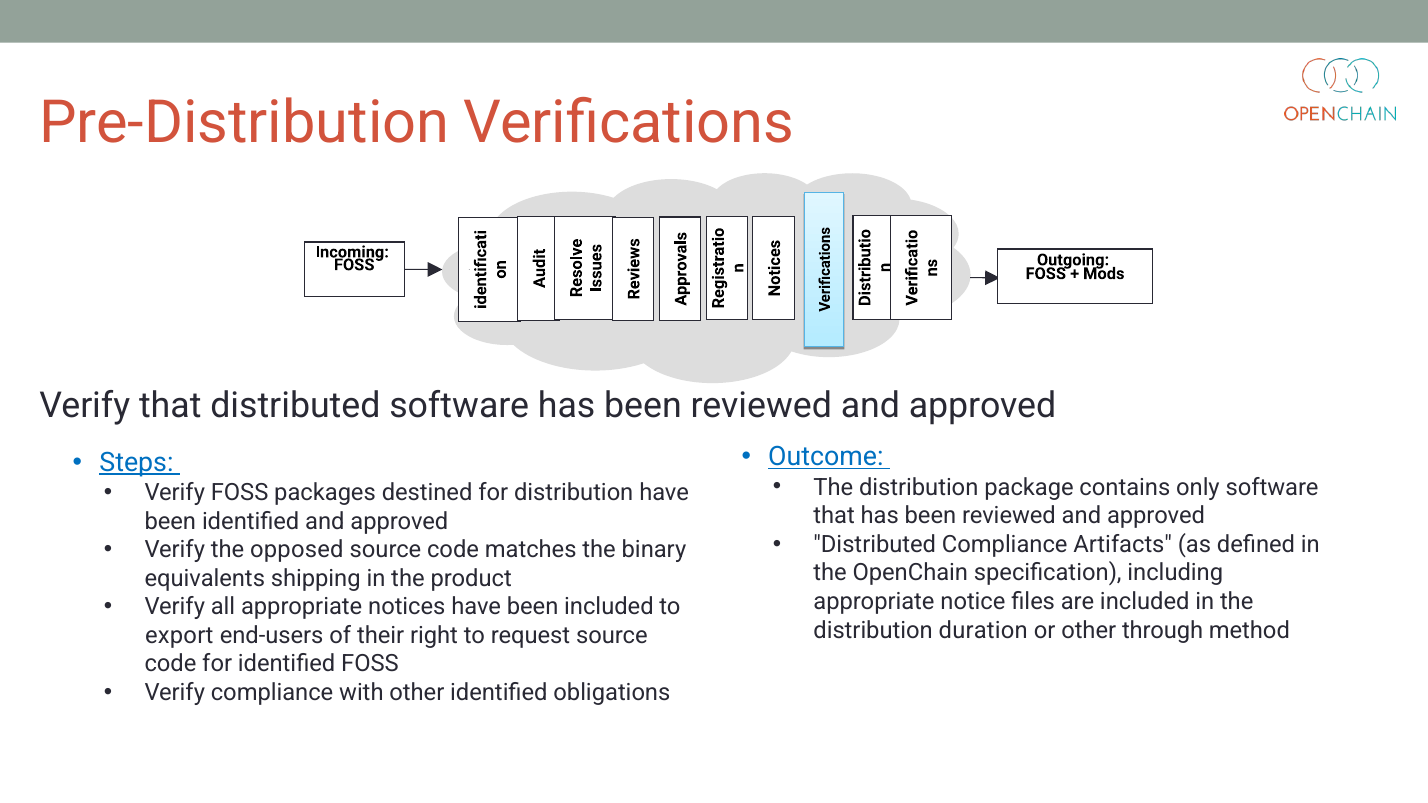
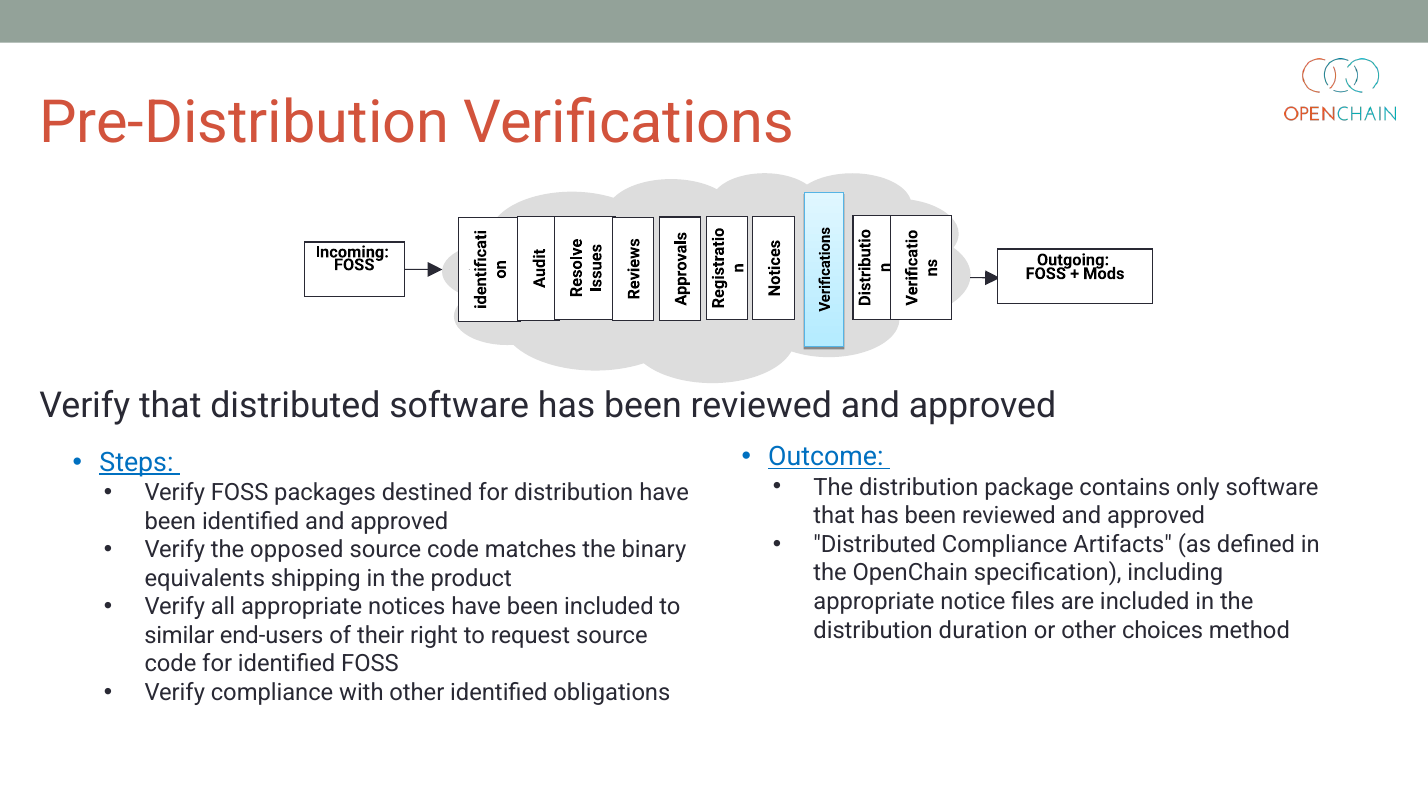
through: through -> choices
export: export -> similar
